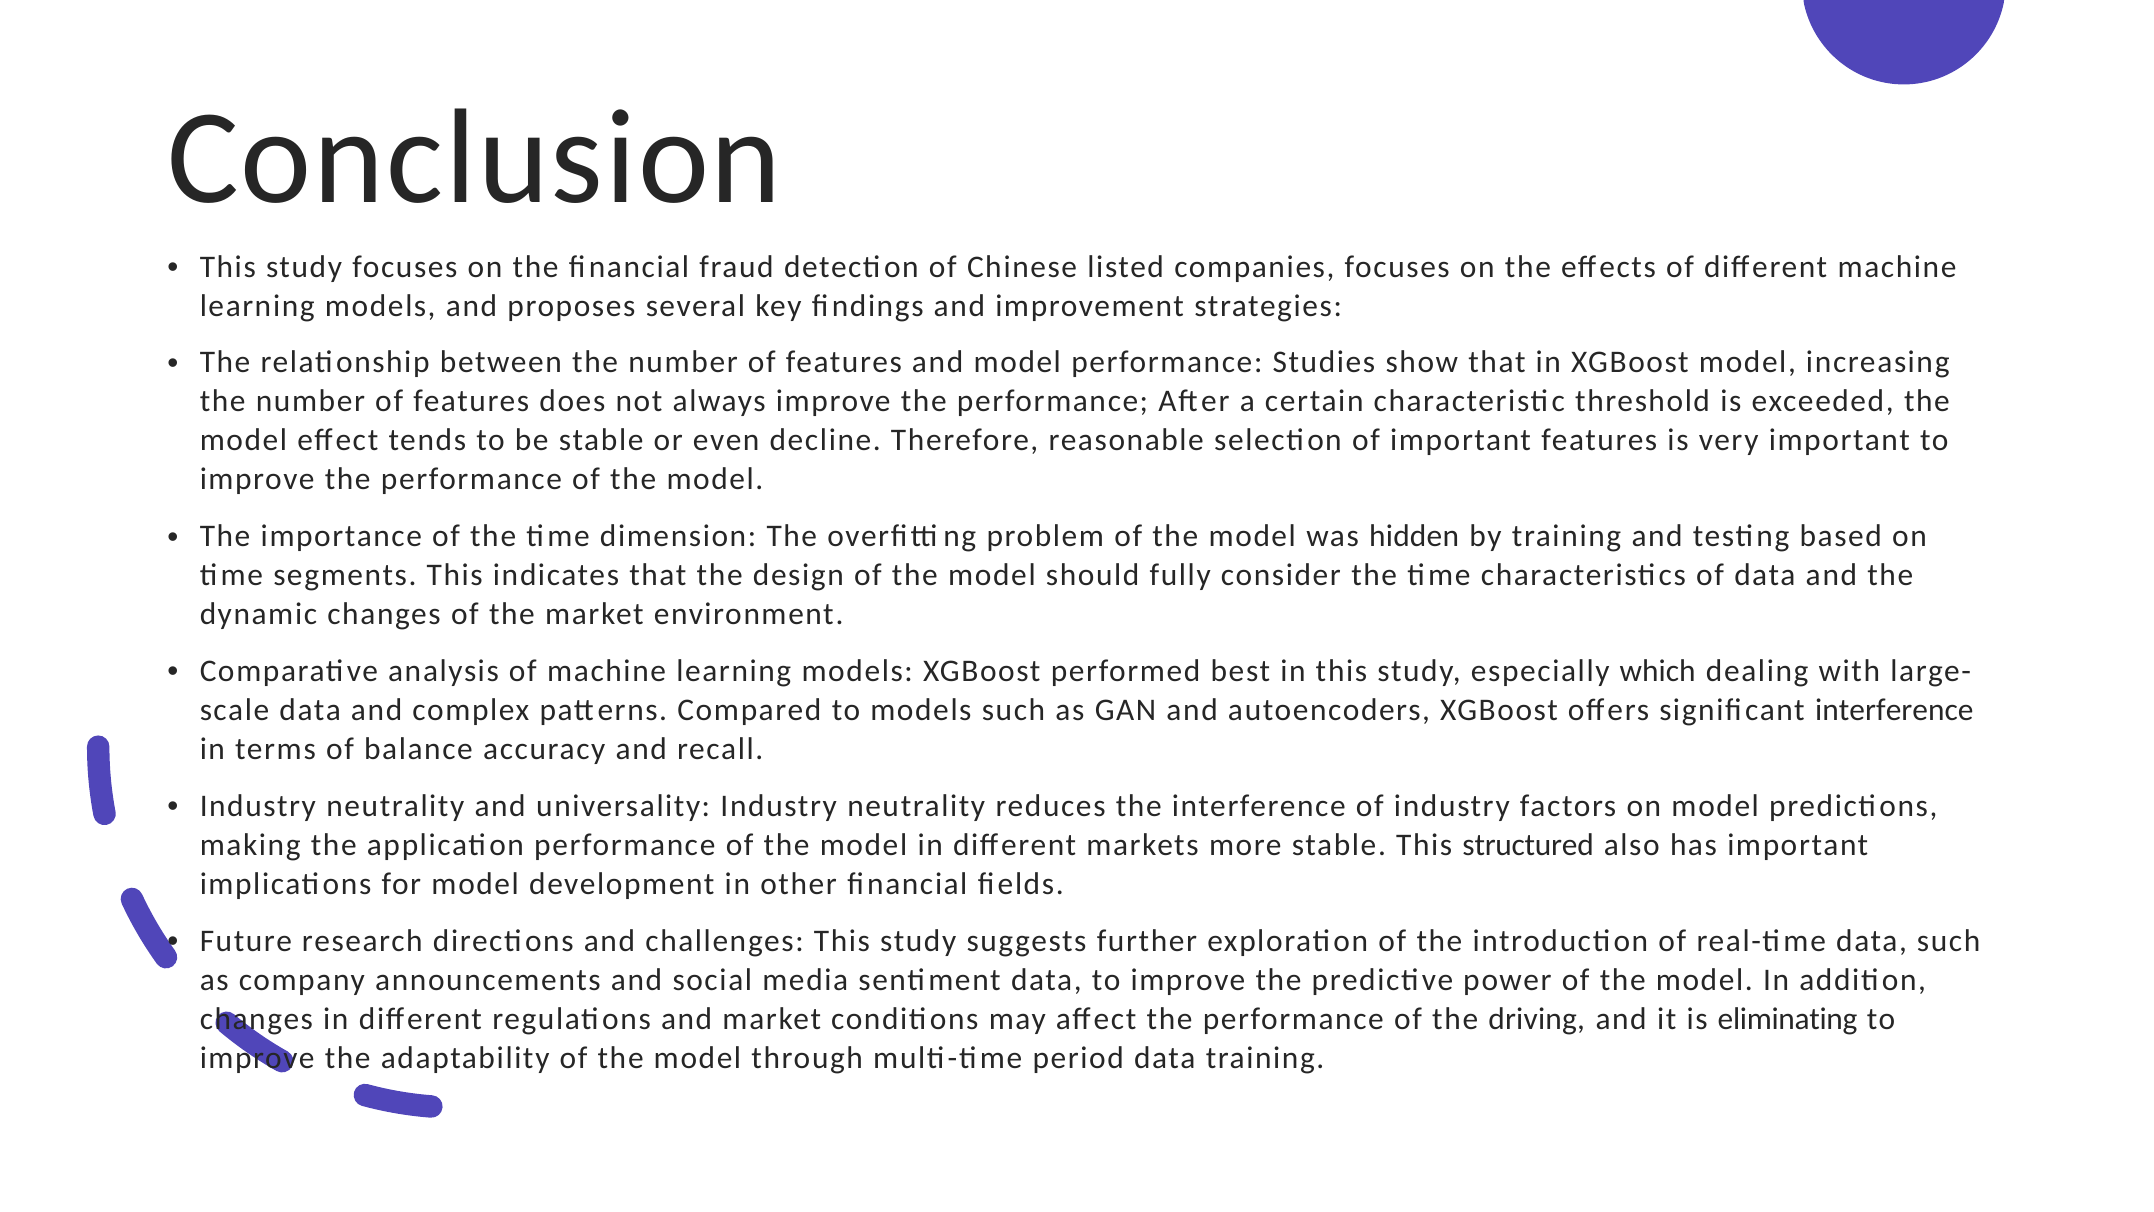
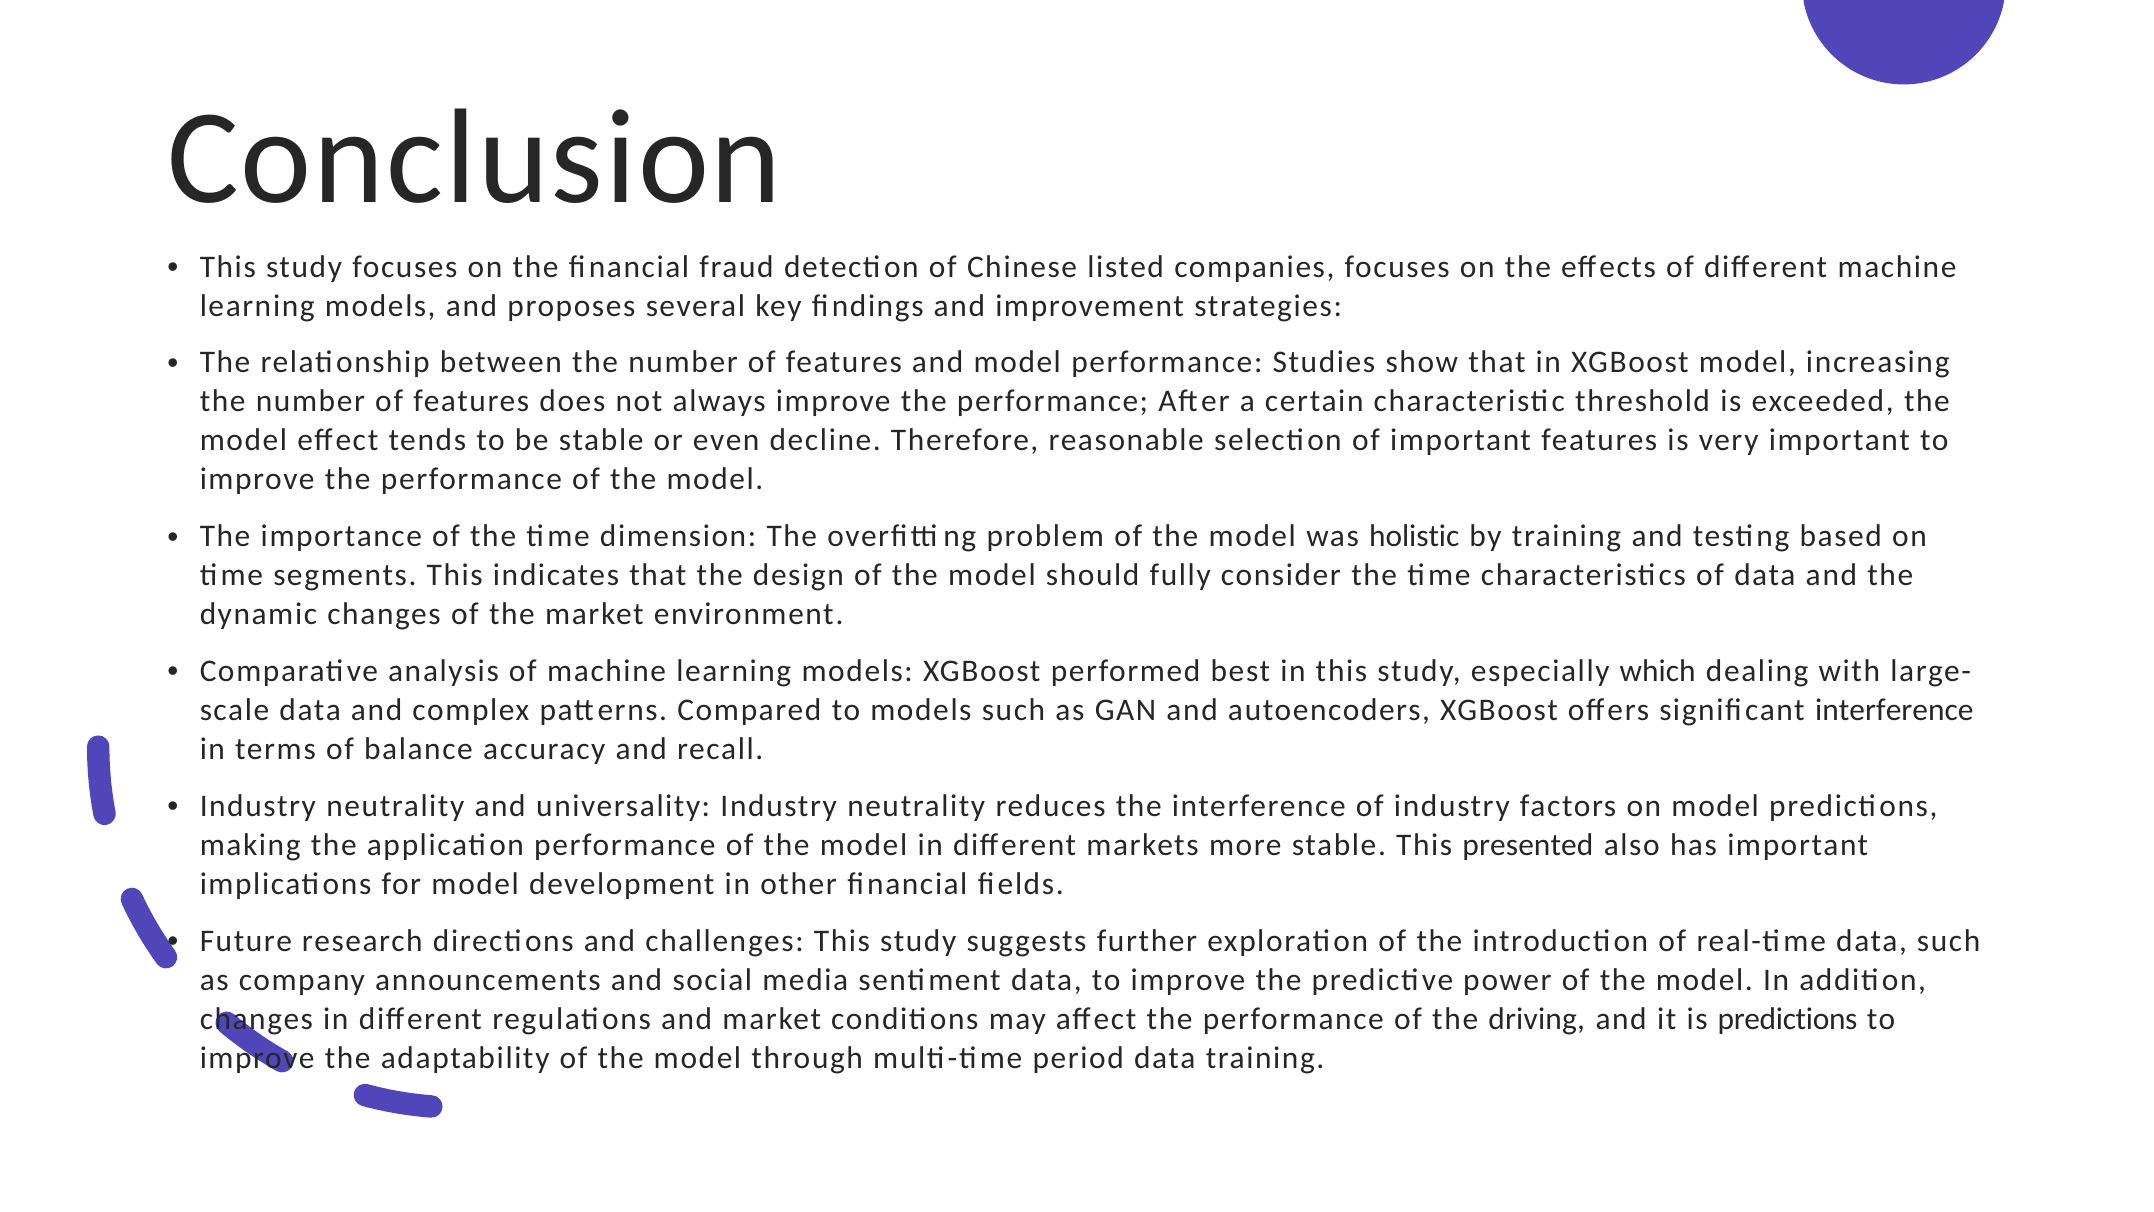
hidden: hidden -> holistic
structured: structured -> presented
is eliminating: eliminating -> predictions
